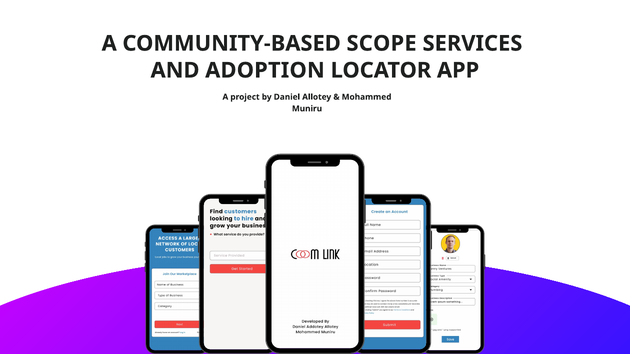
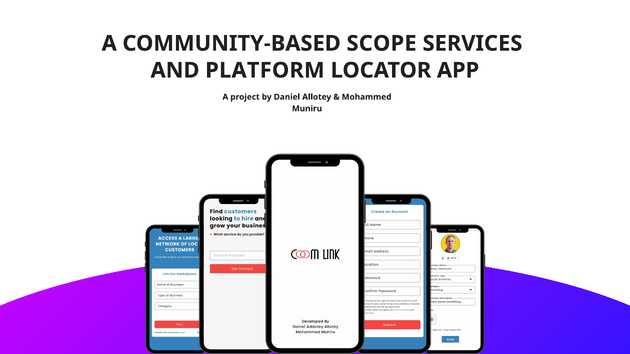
ADOPTION: ADOPTION -> PLATFORM
